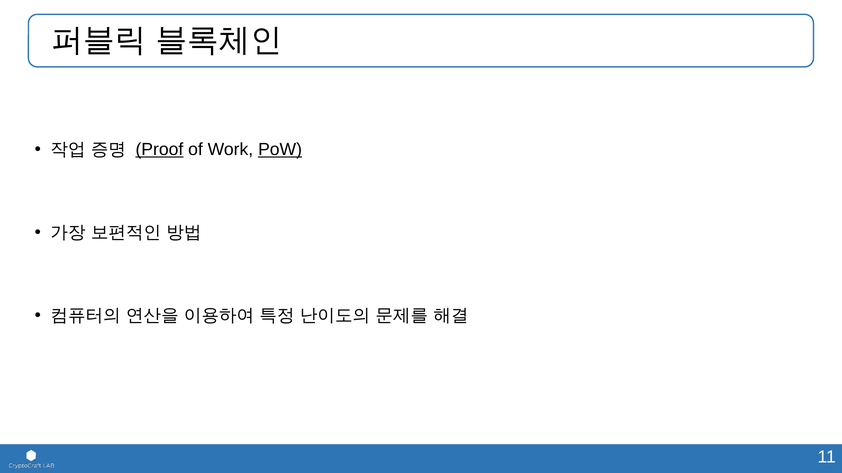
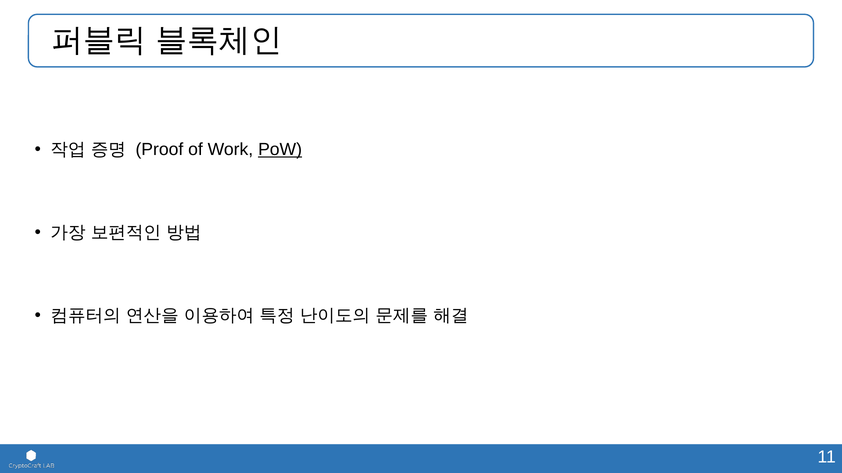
Proof underline: present -> none
